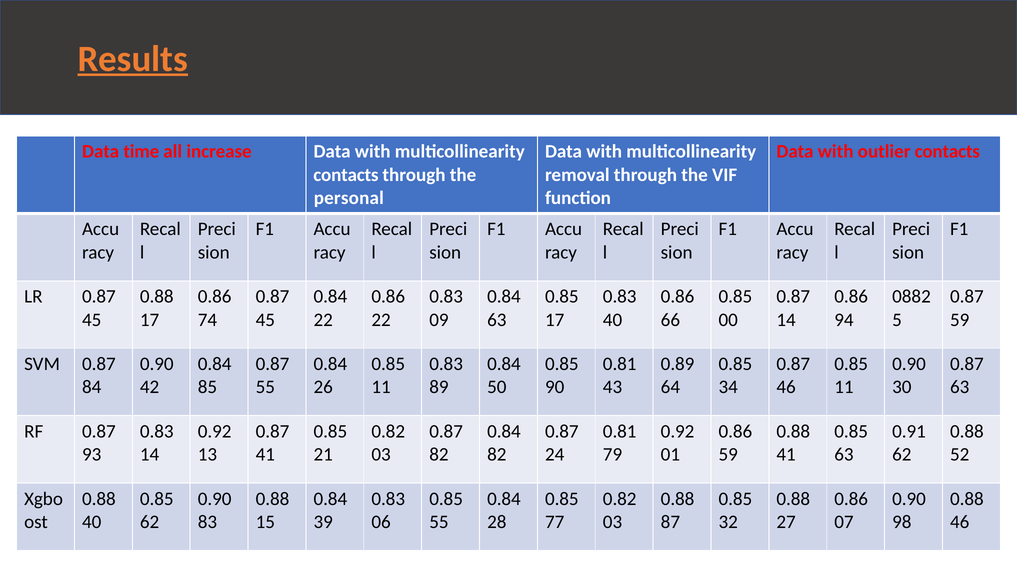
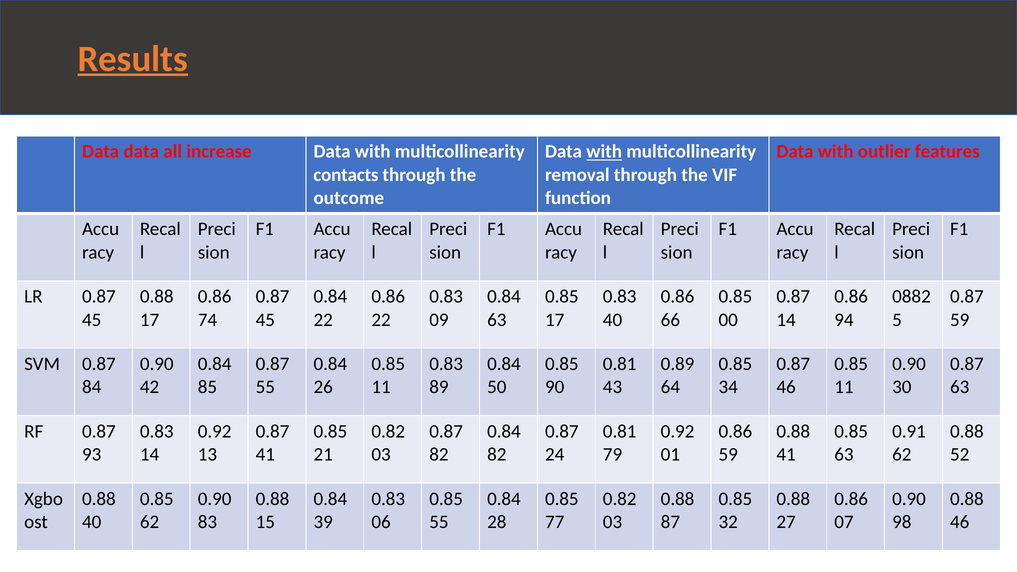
Data time: time -> data
with at (604, 152) underline: none -> present
outlier contacts: contacts -> features
personal: personal -> outcome
